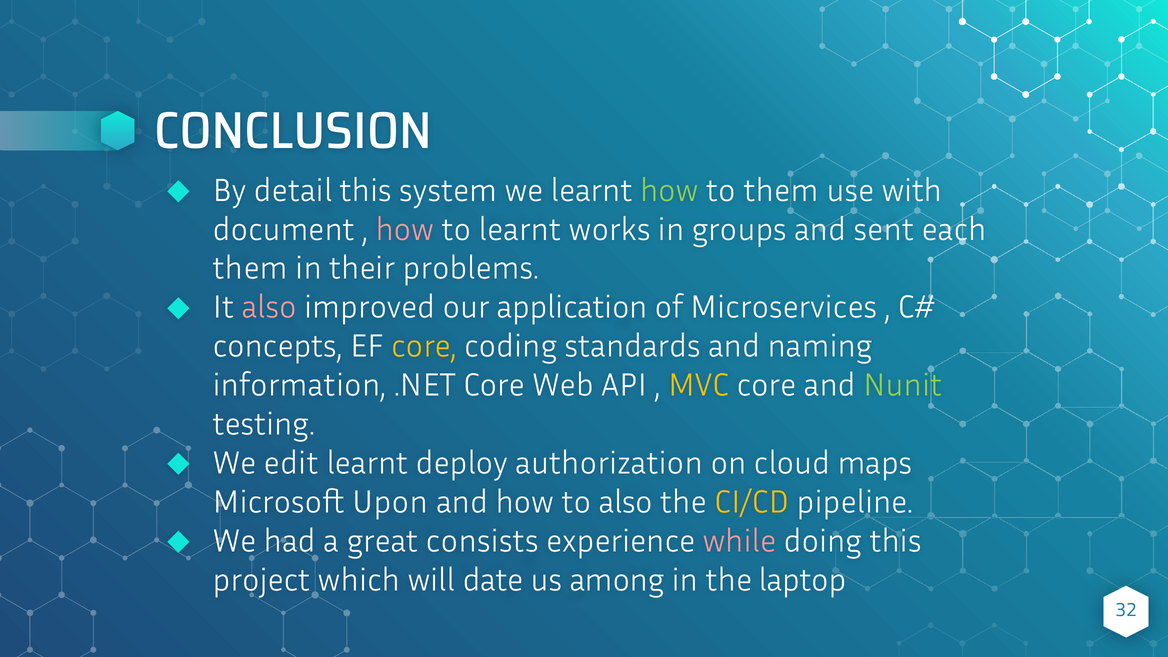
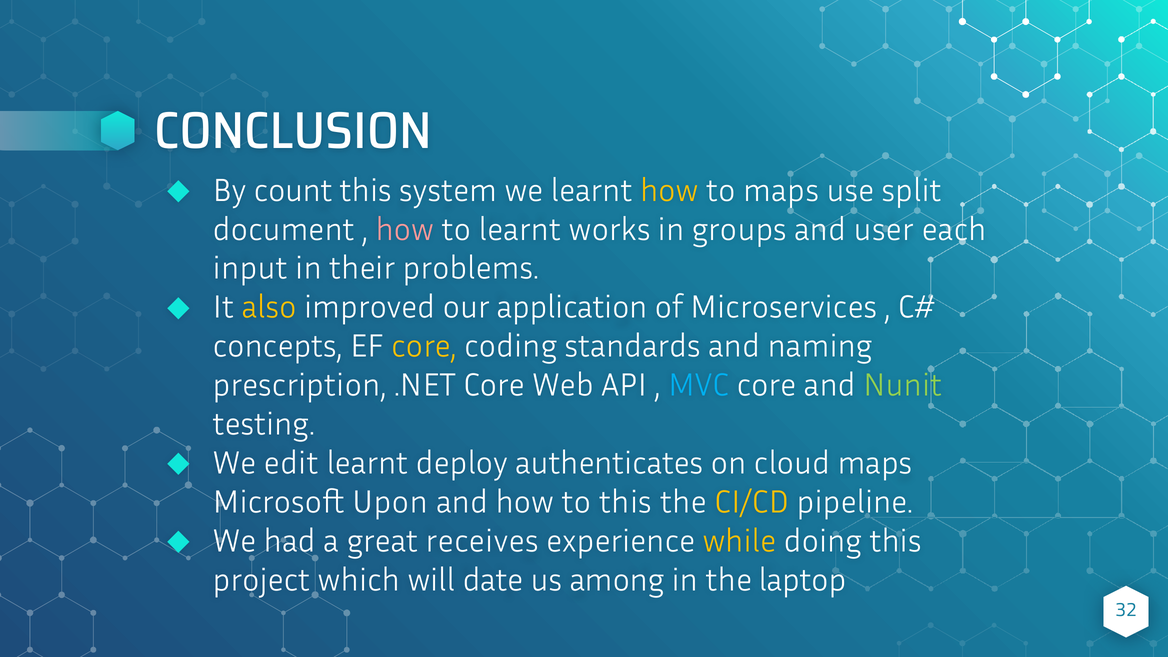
detail: detail -> count
how at (669, 190) colour: light green -> yellow
to them: them -> maps
with: with -> split
sent: sent -> user
them at (250, 268): them -> input
also at (269, 307) colour: pink -> yellow
information: information -> prescription
MVC colour: yellow -> light blue
authorization: authorization -> authenticates
to also: also -> this
consists: consists -> receives
while colour: pink -> yellow
